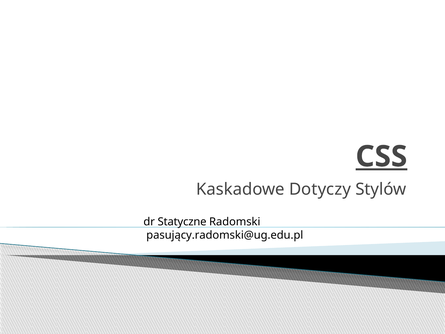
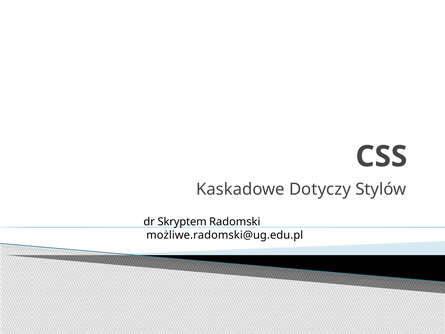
CSS underline: present -> none
Statyczne: Statyczne -> Skryptem
pasujący.radomski@ug.edu.pl: pasujący.radomski@ug.edu.pl -> możliwe.radomski@ug.edu.pl
